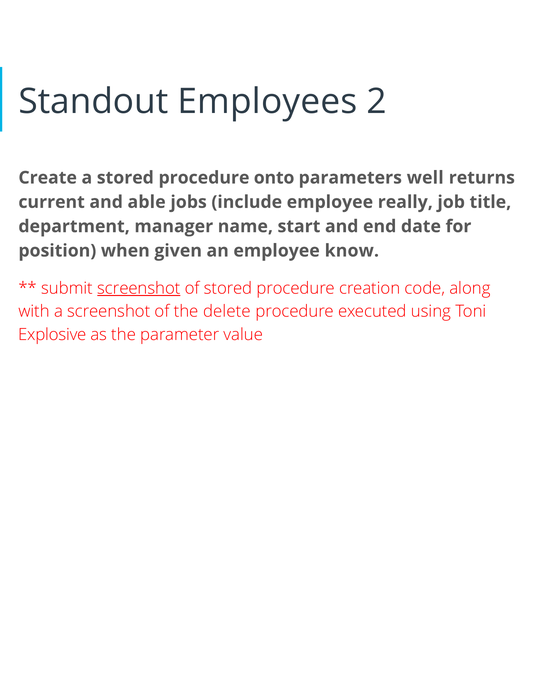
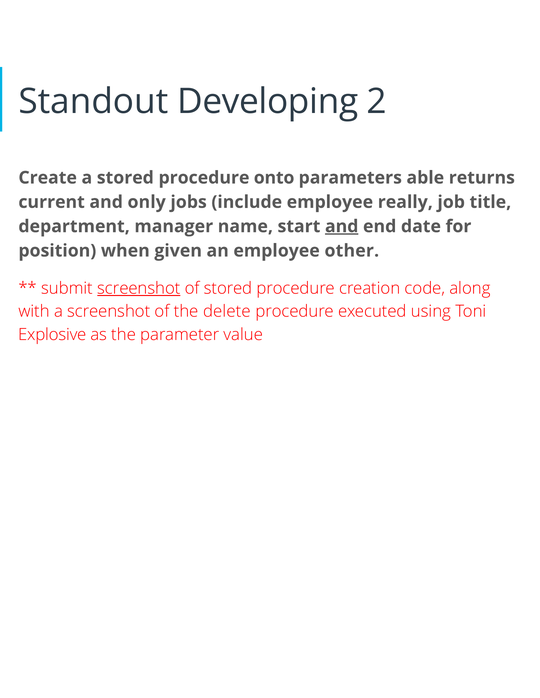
Employees: Employees -> Developing
well: well -> able
able: able -> only
and at (342, 227) underline: none -> present
know: know -> other
